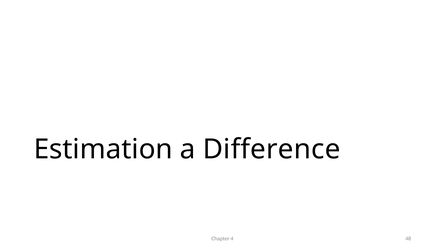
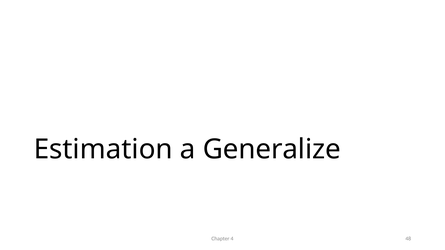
Difference: Difference -> Generalize
